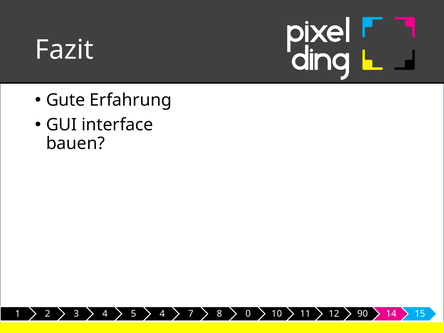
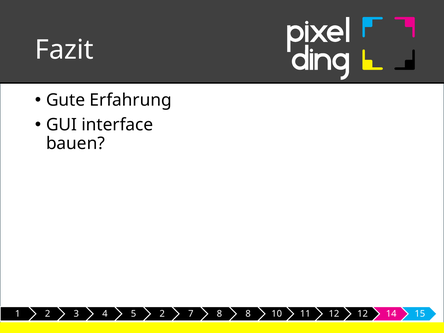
5 4: 4 -> 2
8 0: 0 -> 8
12 90: 90 -> 12
